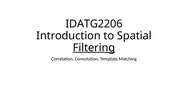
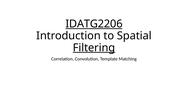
IDATG2206 underline: none -> present
